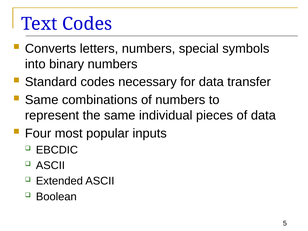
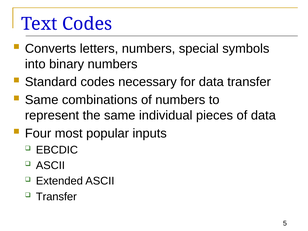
Boolean at (56, 197): Boolean -> Transfer
